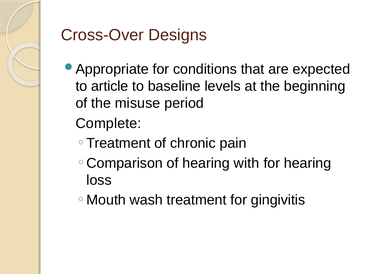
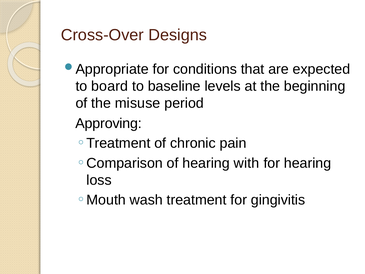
article: article -> board
Complete: Complete -> Approving
